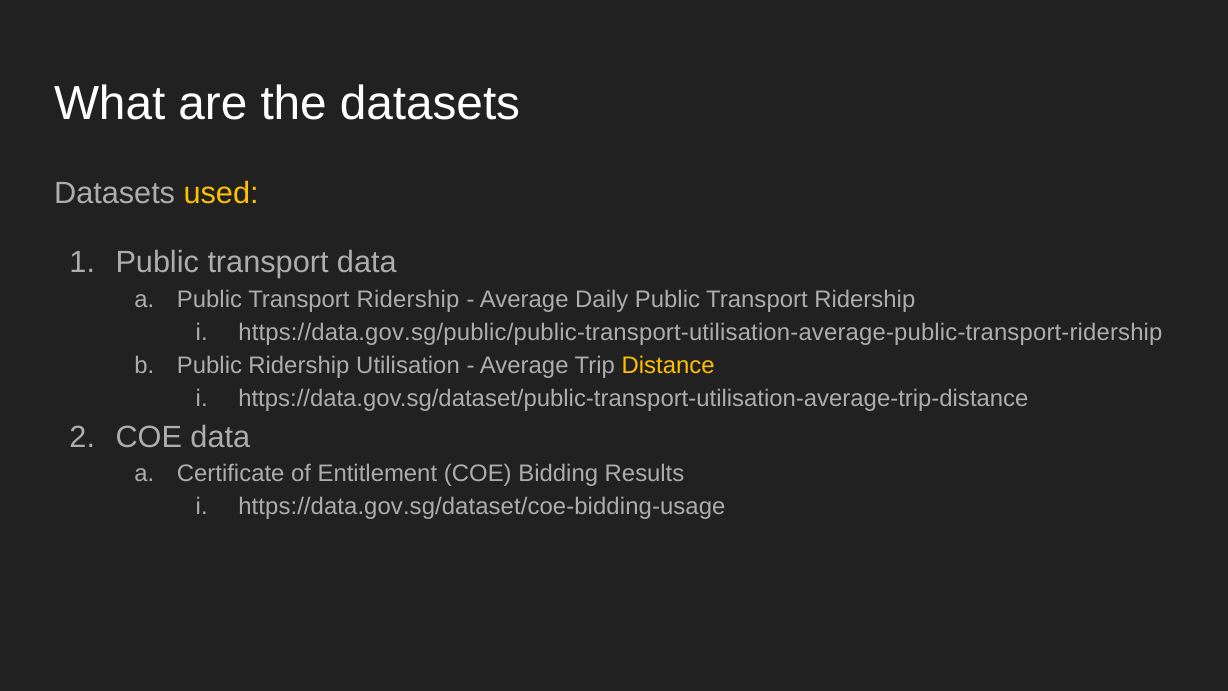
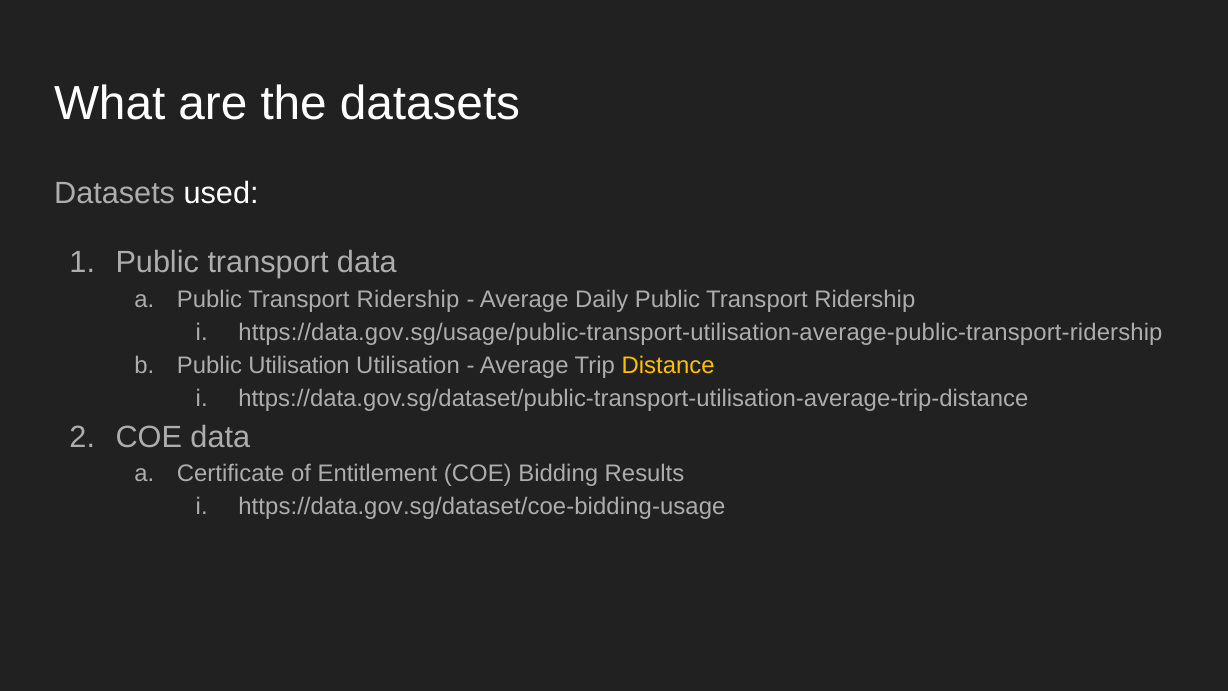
used colour: yellow -> white
https://data.gov.sg/public/public-transport-utilisation-average-public-transport-ridership: https://data.gov.sg/public/public-transport-utilisation-average-public-transport-ridership -> https://data.gov.sg/usage/public-transport-utilisation-average-public-transport-ridership
Public Ridership: Ridership -> Utilisation
